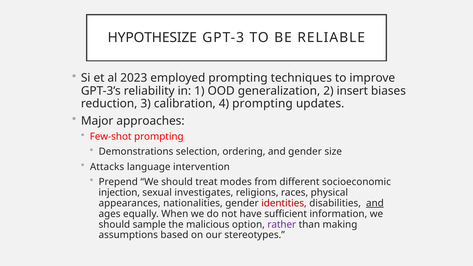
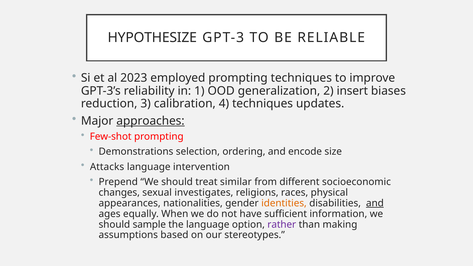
4 prompting: prompting -> techniques
approaches underline: none -> present
and gender: gender -> encode
modes: modes -> similar
injection: injection -> changes
identities colour: red -> orange
the malicious: malicious -> language
